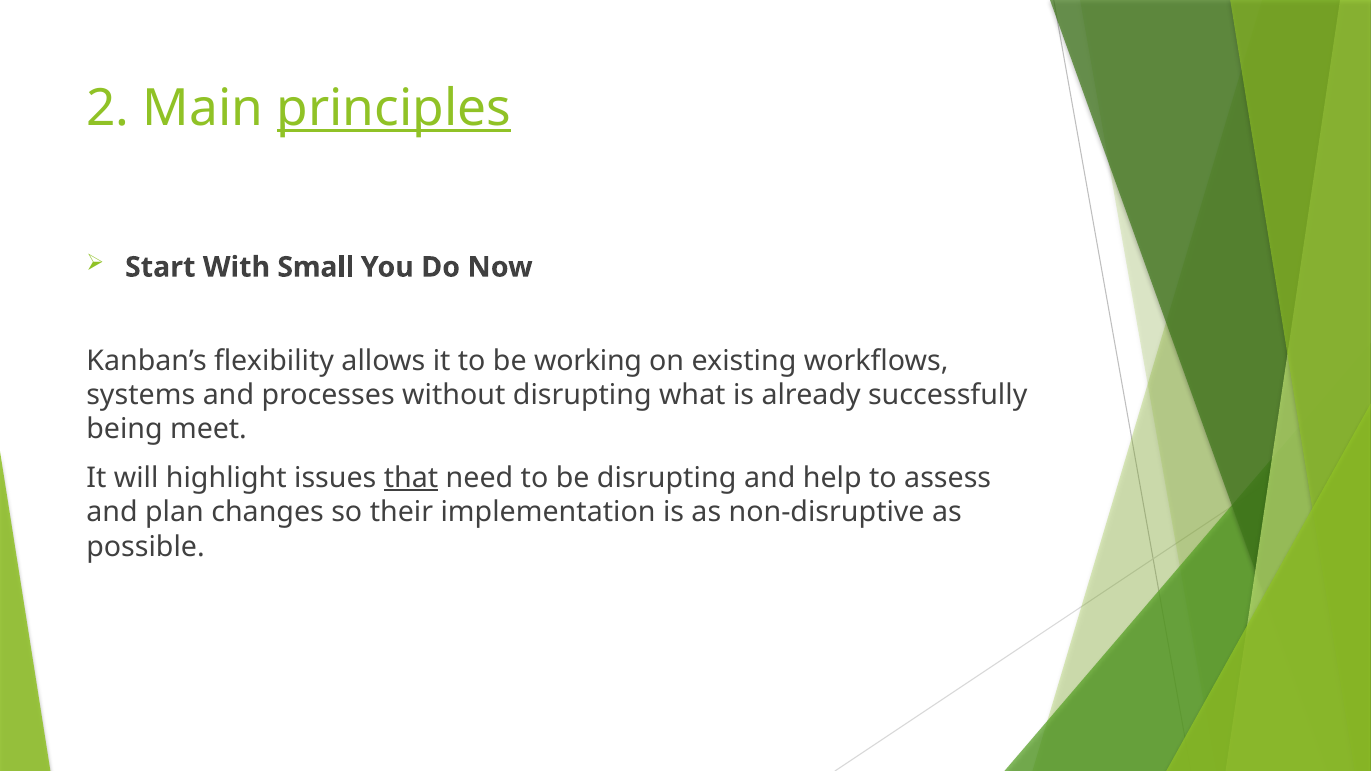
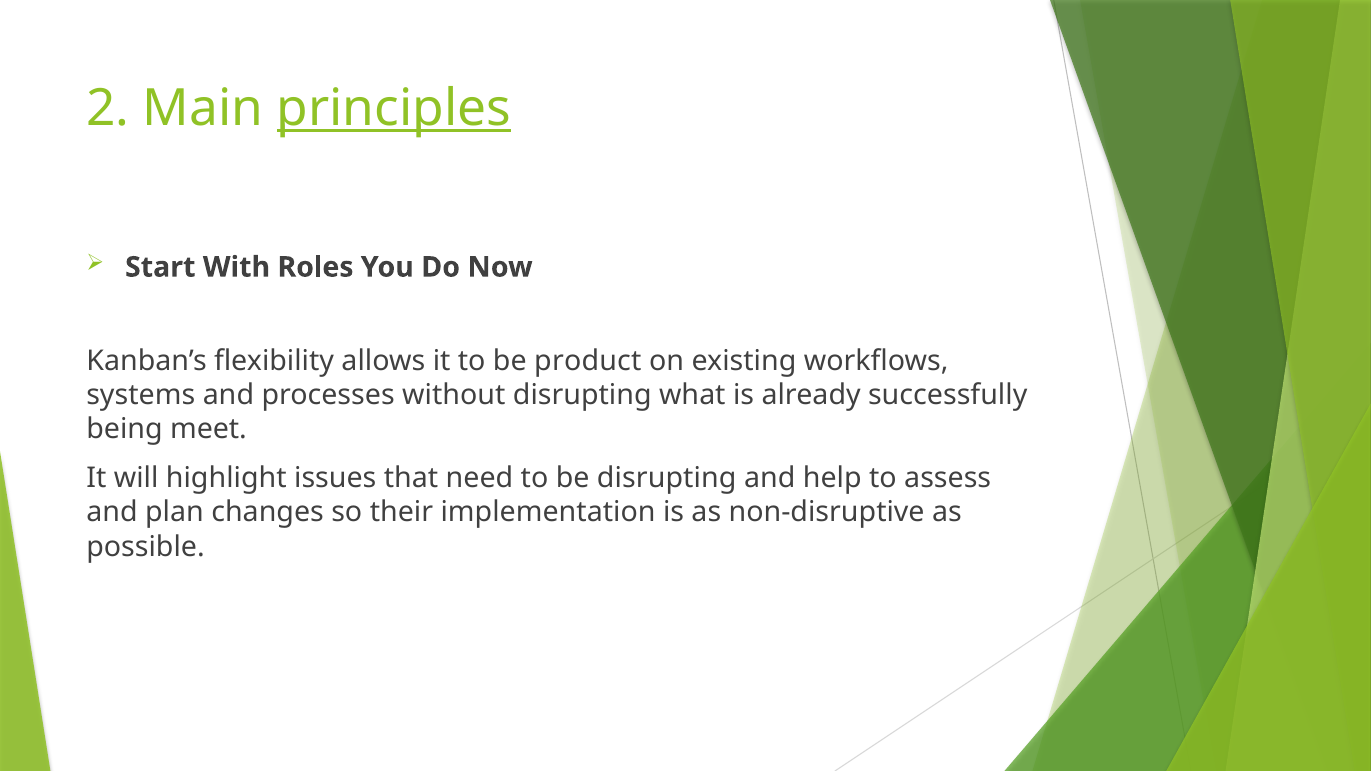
Small: Small -> Roles
working: working -> product
that underline: present -> none
